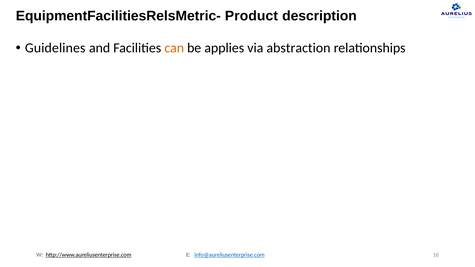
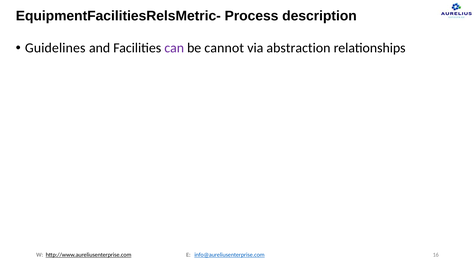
Product: Product -> Process
can colour: orange -> purple
applies: applies -> cannot
